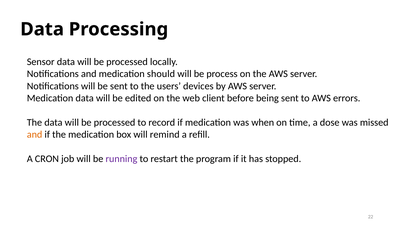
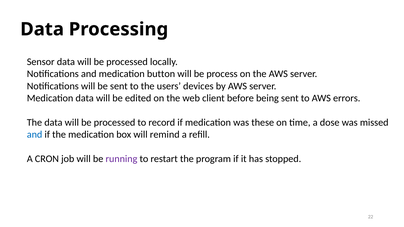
should: should -> button
when: when -> these
and at (35, 135) colour: orange -> blue
